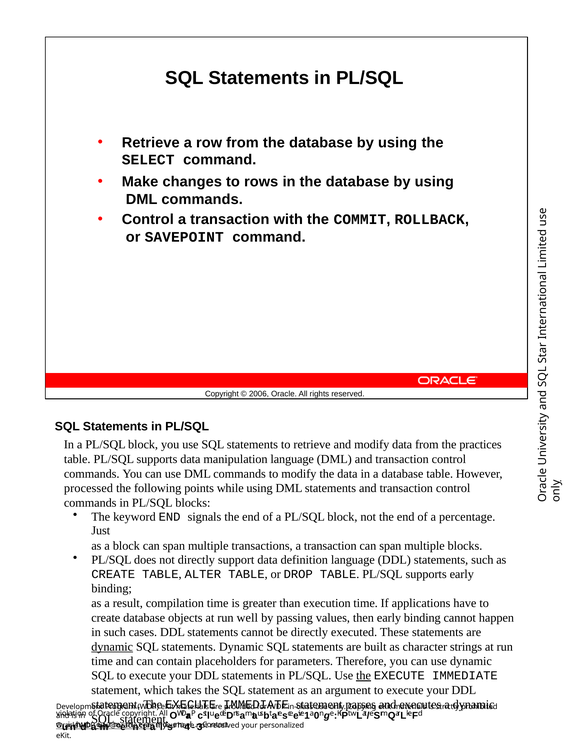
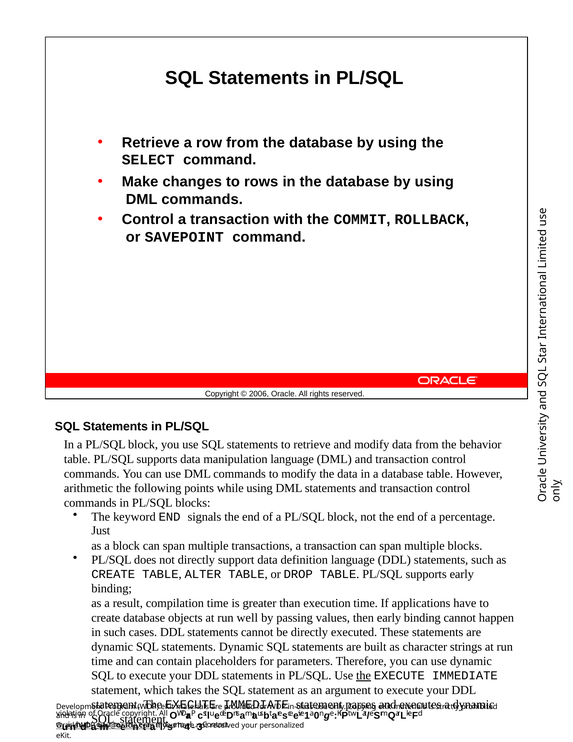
practices: practices -> behavior
processed: processed -> arithmetic
dynamic at (112, 646) underline: present -> none
